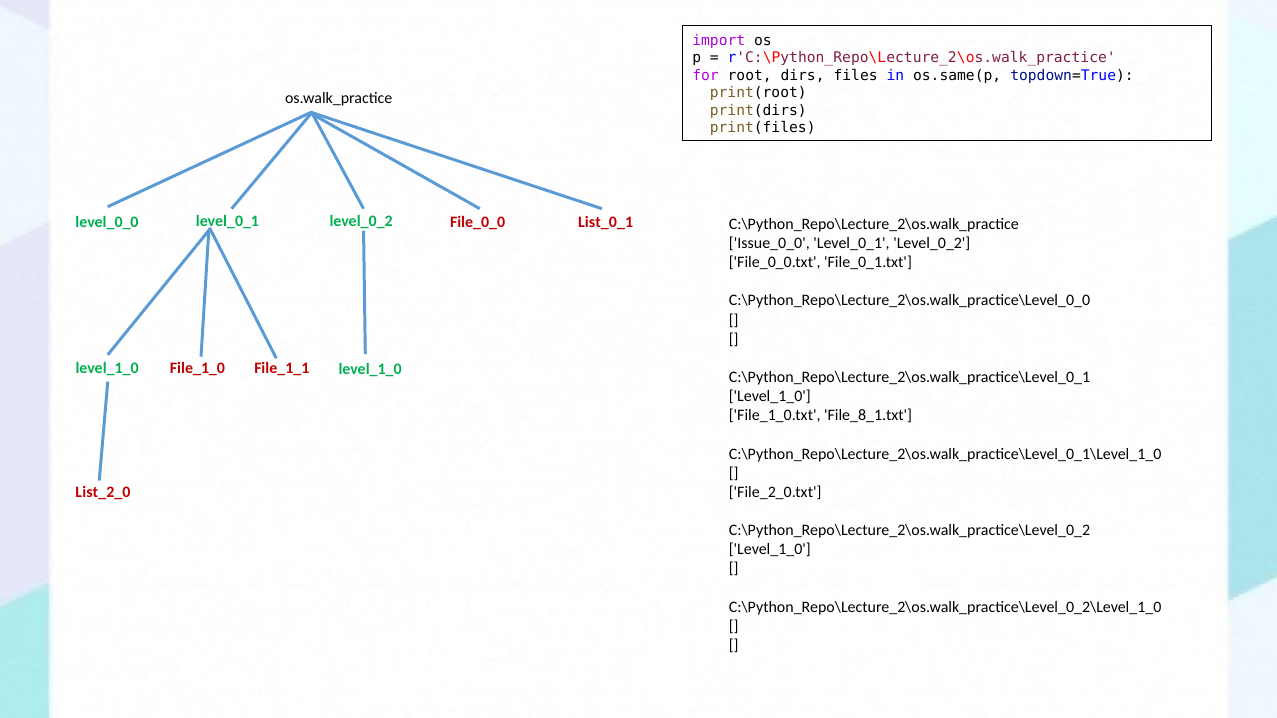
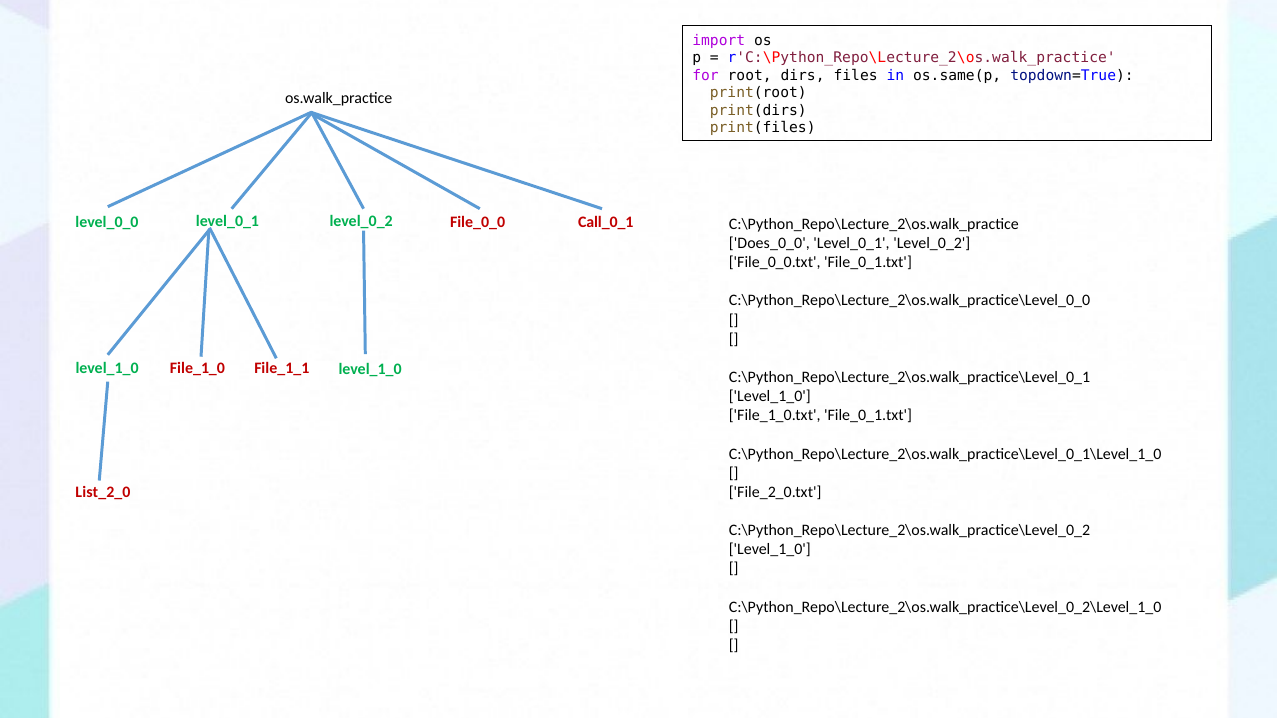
List_0_1: List_0_1 -> Call_0_1
Issue_0_0: Issue_0_0 -> Does_0_0
File_1_0.txt File_8_1.txt: File_8_1.txt -> File_0_1.txt
